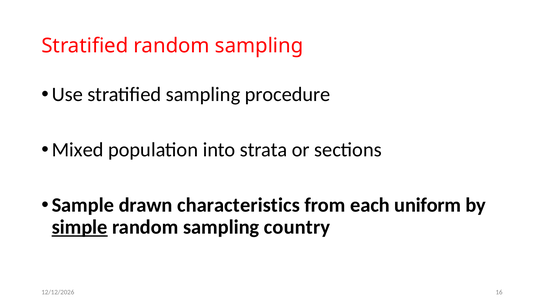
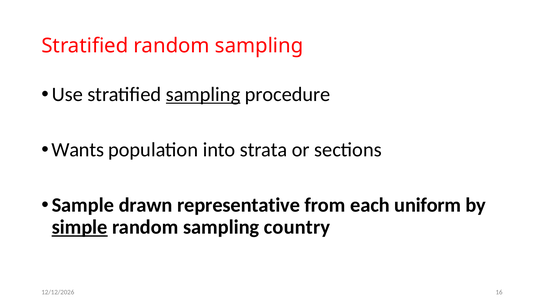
sampling at (203, 94) underline: none -> present
Mixed: Mixed -> Wants
characteristics: characteristics -> representative
